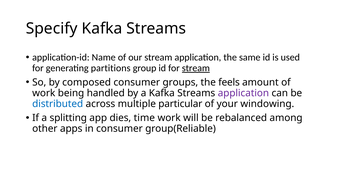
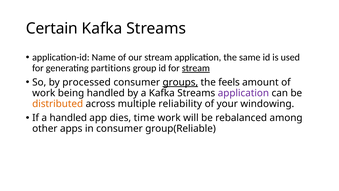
Specify: Specify -> Certain
composed: composed -> processed
groups underline: none -> present
distributed colour: blue -> orange
particular: particular -> reliability
a splitting: splitting -> handled
